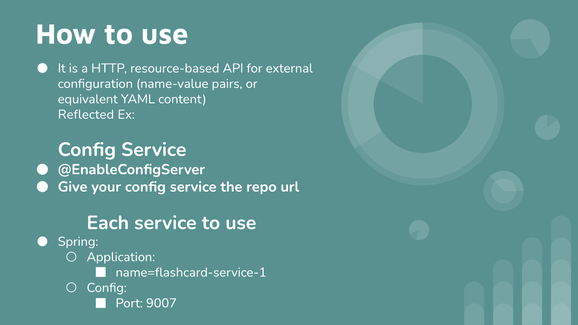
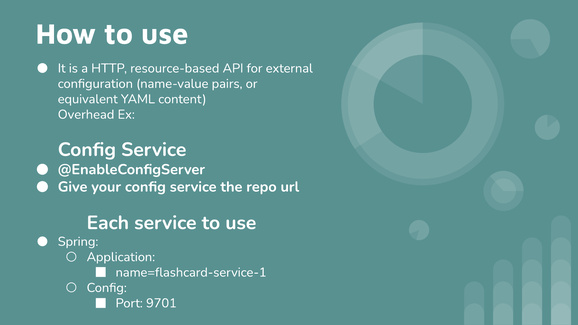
Reflected: Reflected -> Overhead
9007: 9007 -> 9701
